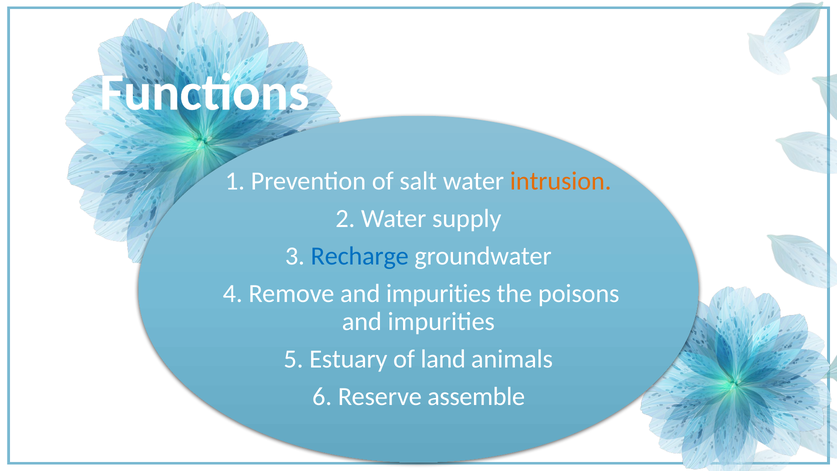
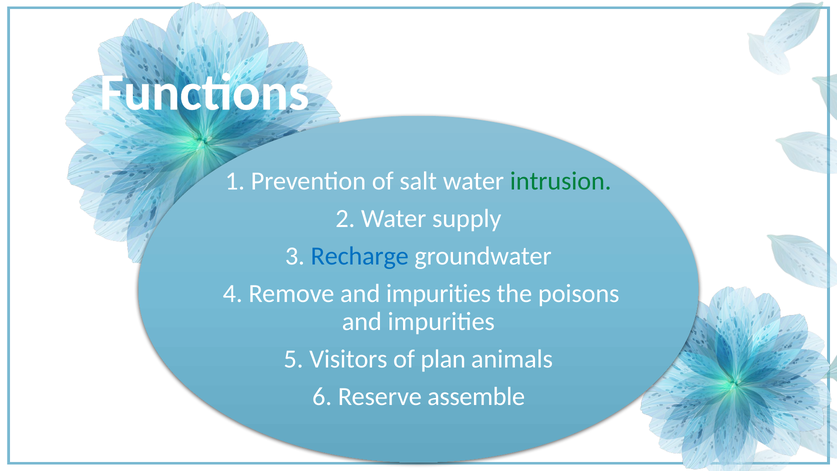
intrusion colour: orange -> green
Estuary: Estuary -> Visitors
land: land -> plan
